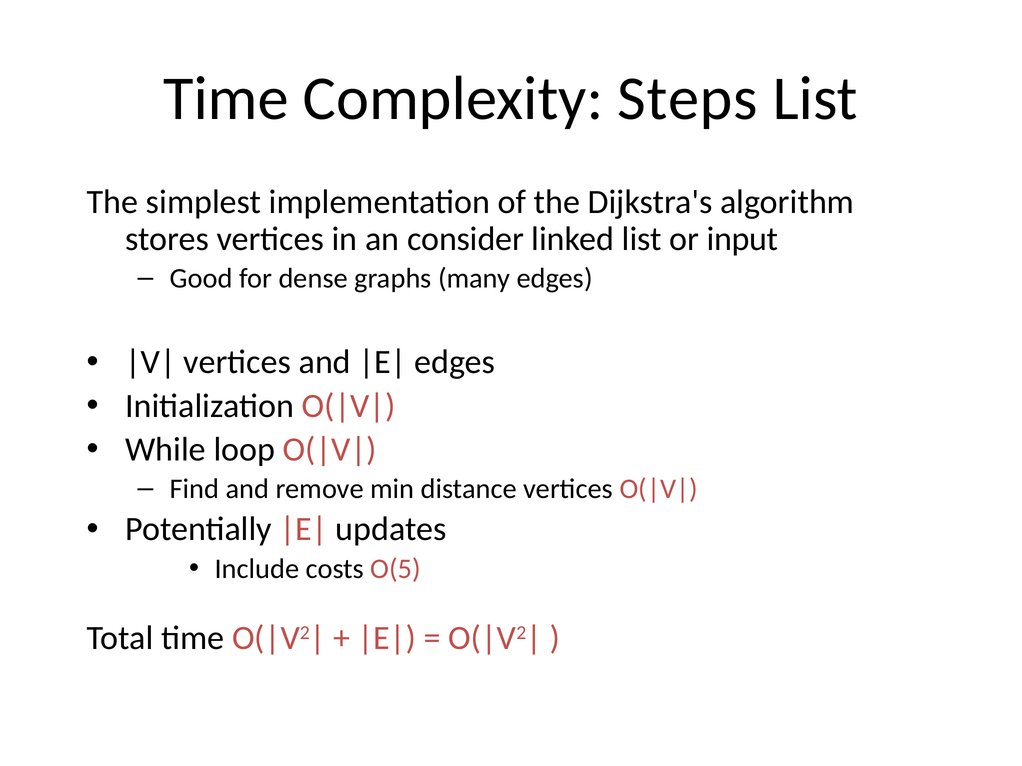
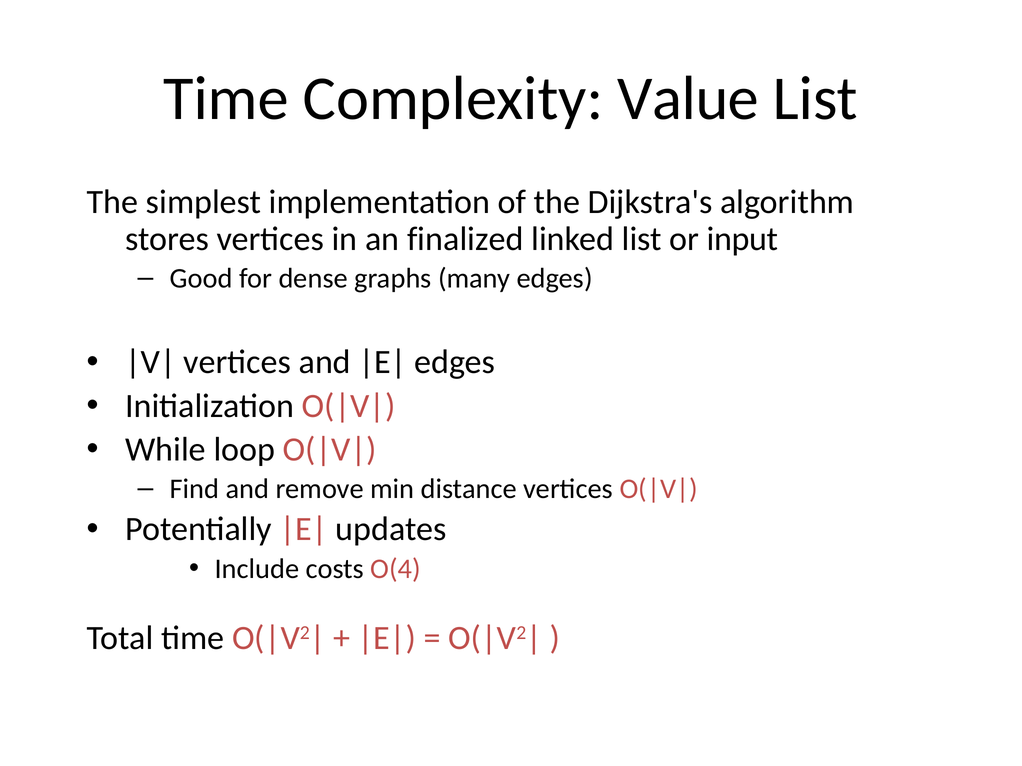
Steps: Steps -> Value
consider: consider -> finalized
O(5: O(5 -> O(4
